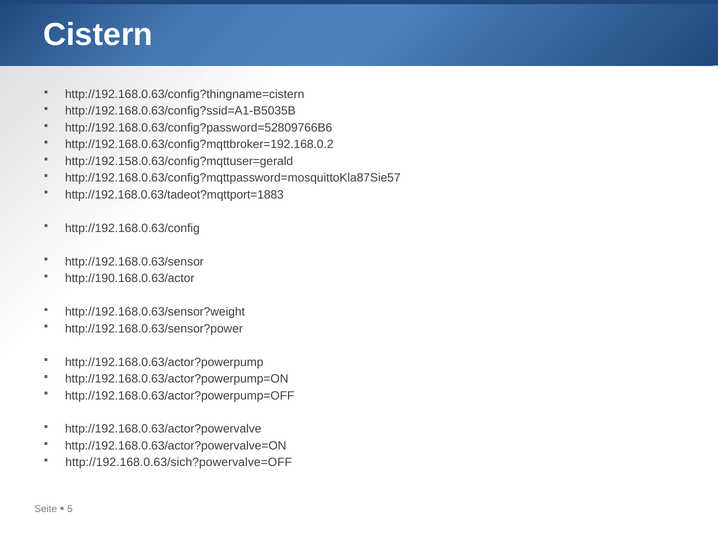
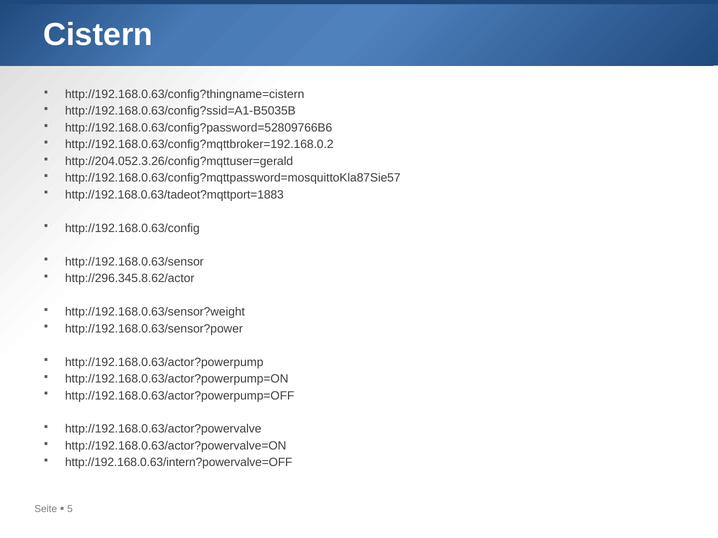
http://192.158.0.63/config?mqttuser=gerald: http://192.158.0.63/config?mqttuser=gerald -> http://204.052.3.26/config?mqttuser=gerald
http://190.168.0.63/actor: http://190.168.0.63/actor -> http://296.345.8.62/actor
http://192.168.0.63/sich?powervalve=OFF: http://192.168.0.63/sich?powervalve=OFF -> http://192.168.0.63/intern?powervalve=OFF
